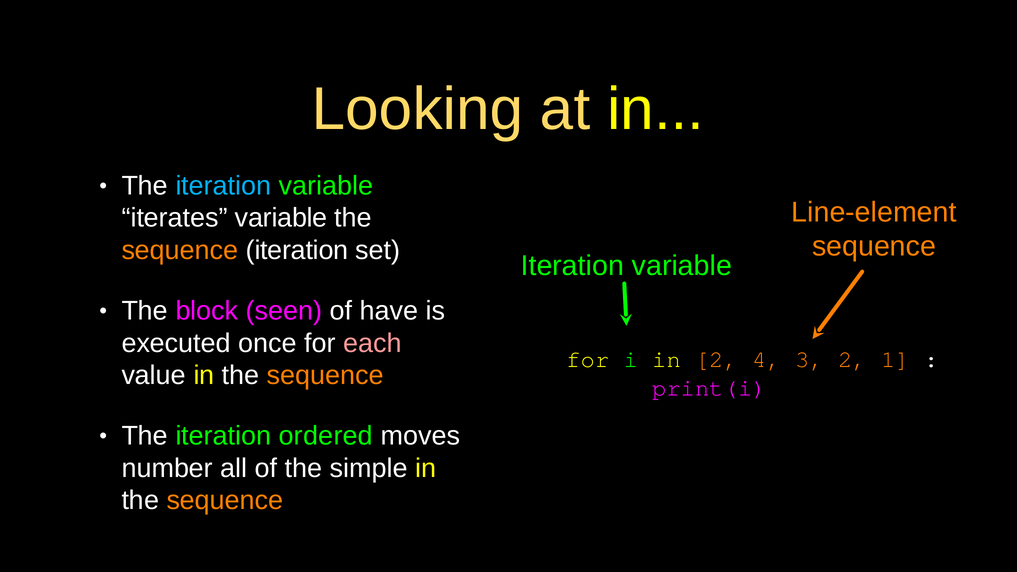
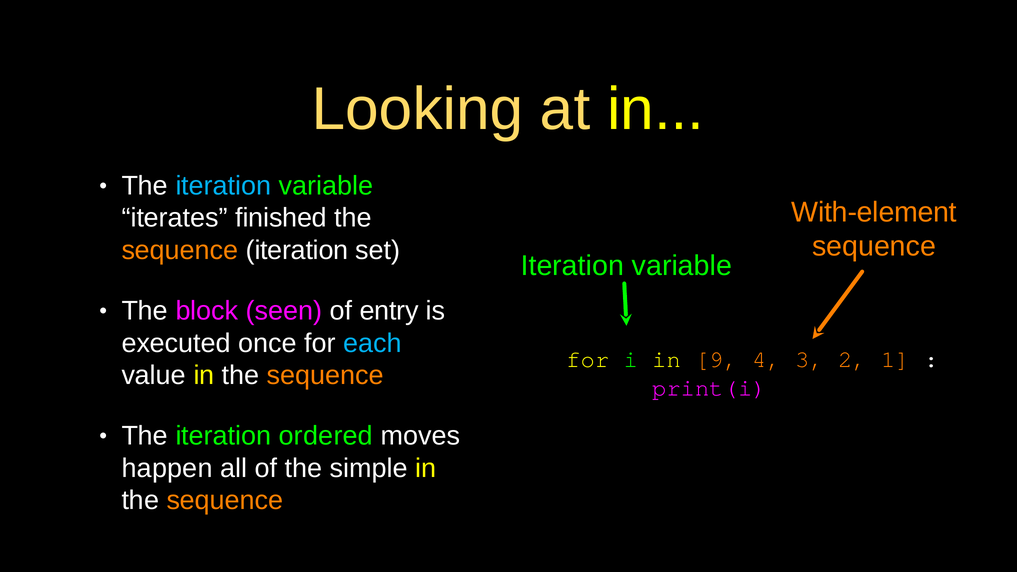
Line-element: Line-element -> With-element
iterates variable: variable -> finished
have: have -> entry
each colour: pink -> light blue
in 2: 2 -> 9
number: number -> happen
